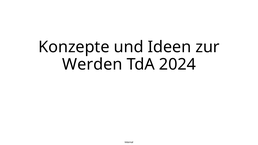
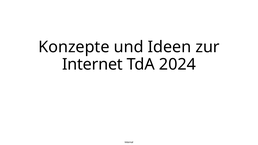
Werden: Werden -> Internet
